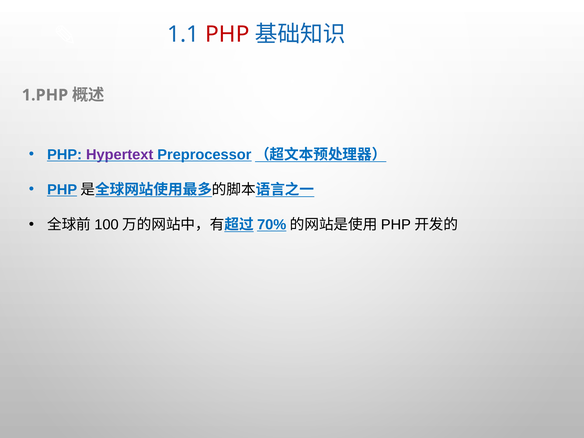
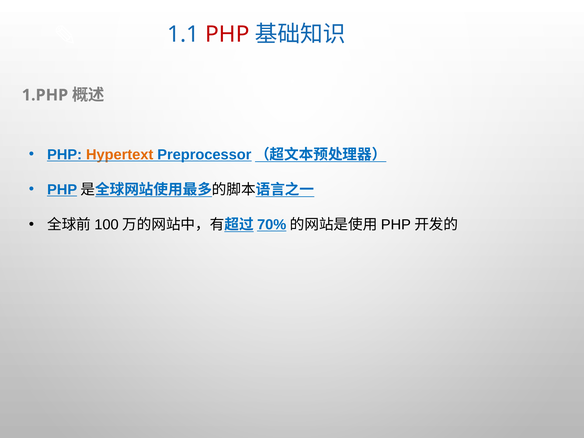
Hypertext colour: purple -> orange
